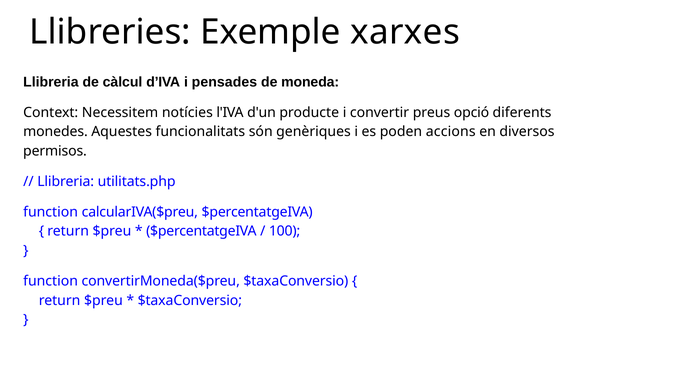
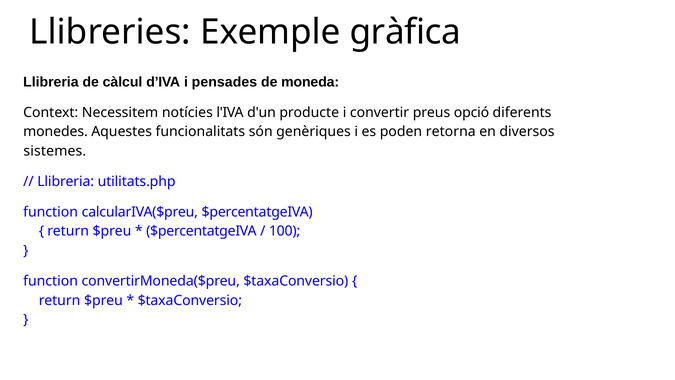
xarxes: xarxes -> gràfica
accions: accions -> retorna
permisos: permisos -> sistemes
